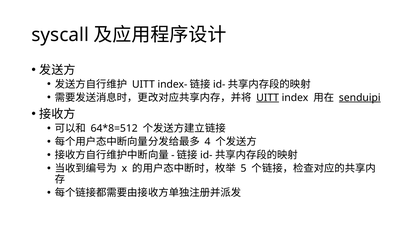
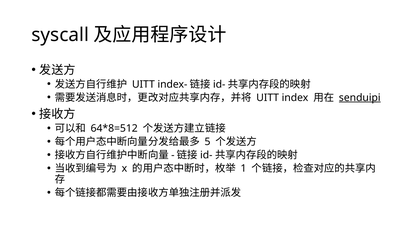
UITT at (268, 98) underline: present -> none
4: 4 -> 5
5: 5 -> 1
